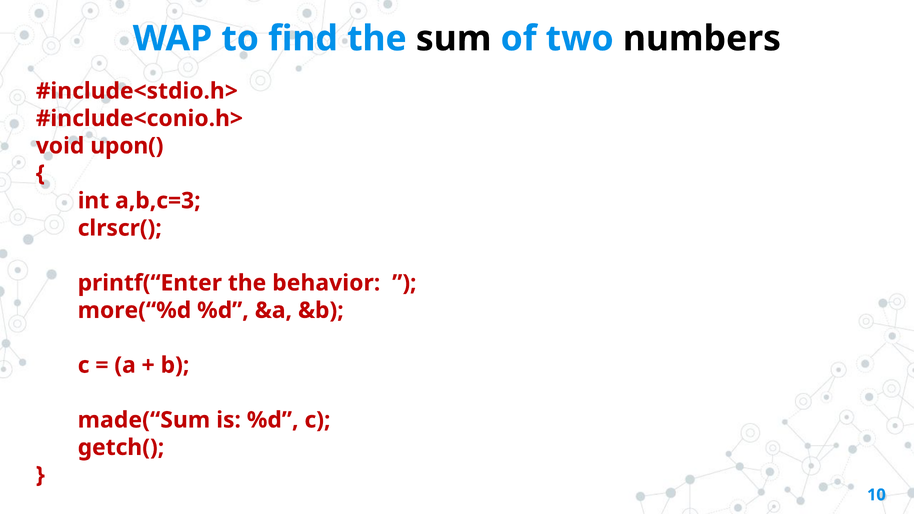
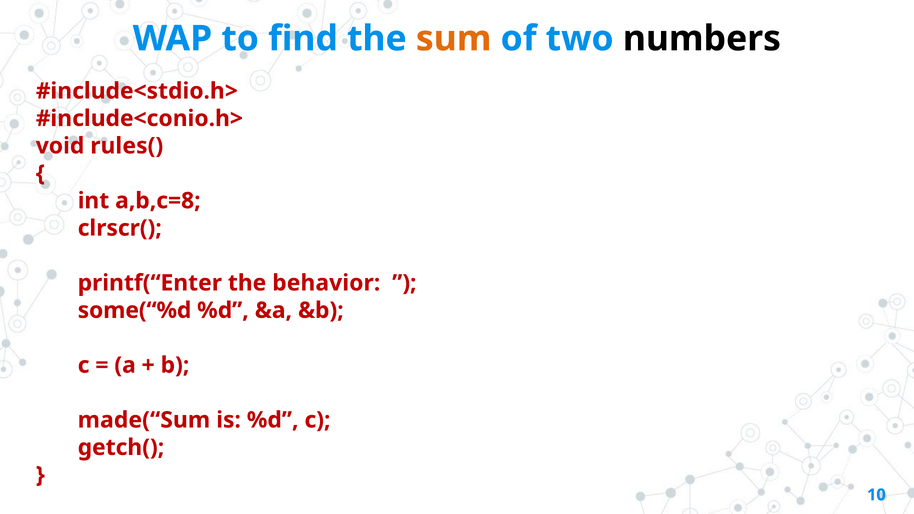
sum colour: black -> orange
upon(: upon( -> rules(
a,b,c=3: a,b,c=3 -> a,b,c=8
more(“%d: more(“%d -> some(“%d
